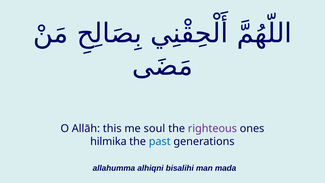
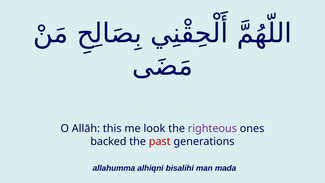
soul: soul -> look
hilmika: hilmika -> backed
past colour: blue -> red
